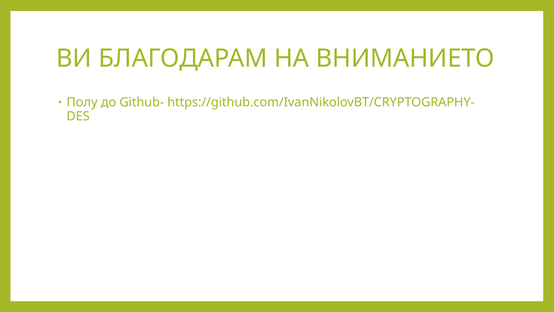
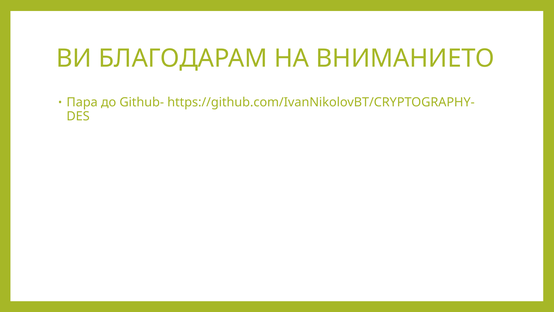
Полу: Полу -> Пара
